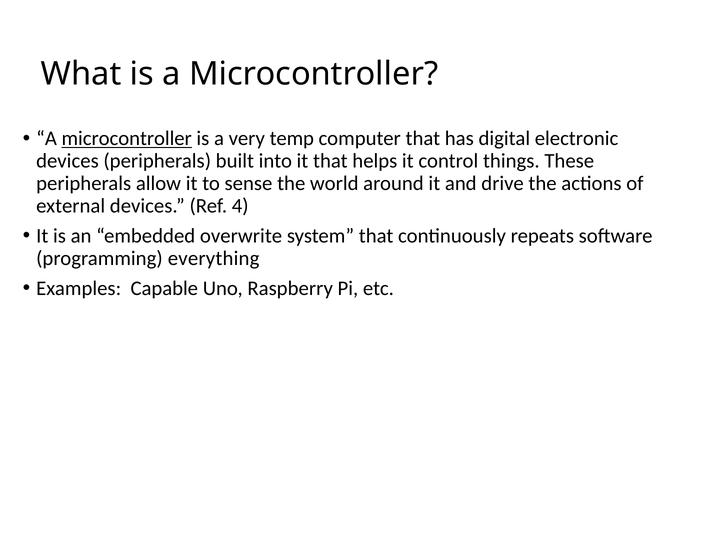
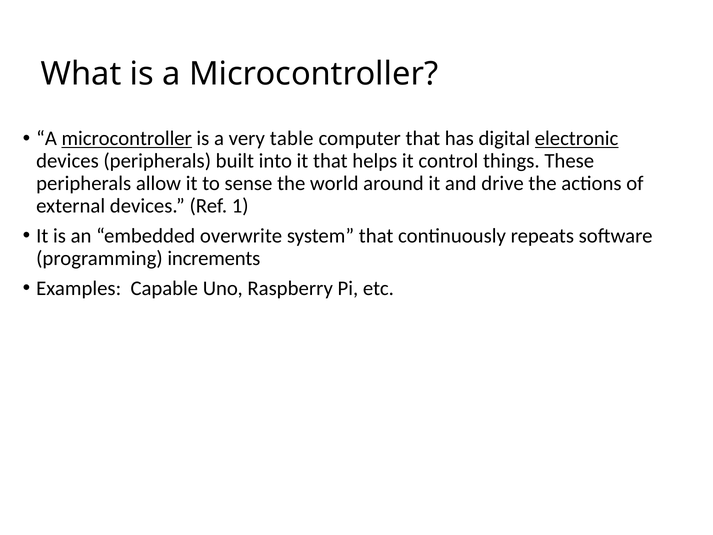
temp: temp -> table
electronic underline: none -> present
4: 4 -> 1
everything: everything -> increments
